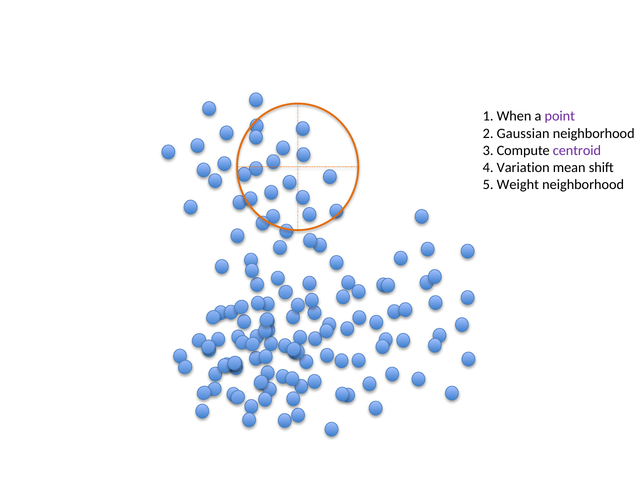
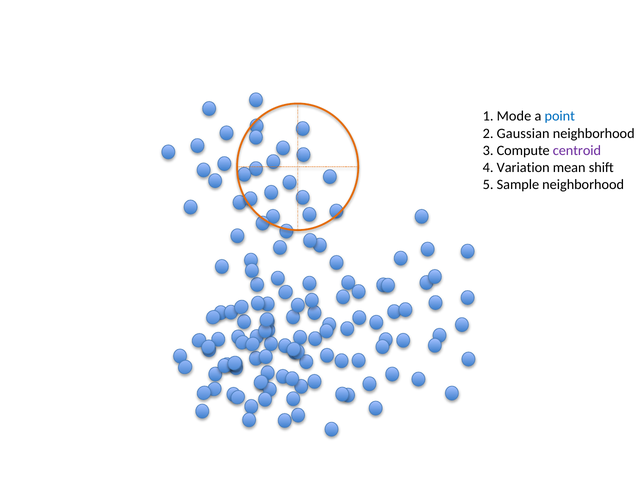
When: When -> Mode
point colour: purple -> blue
Weight: Weight -> Sample
